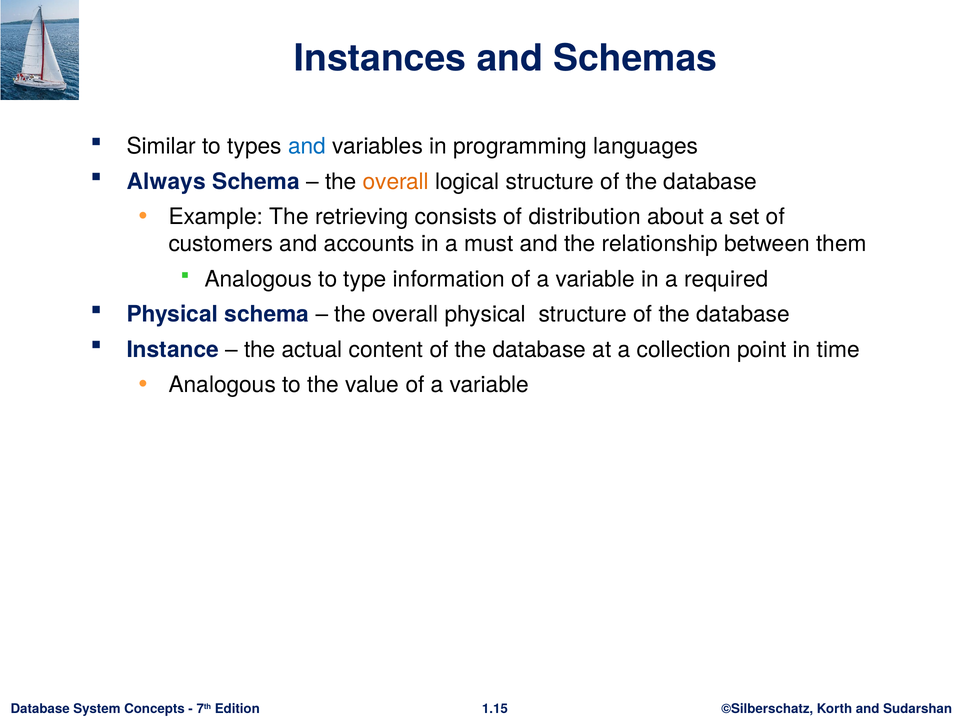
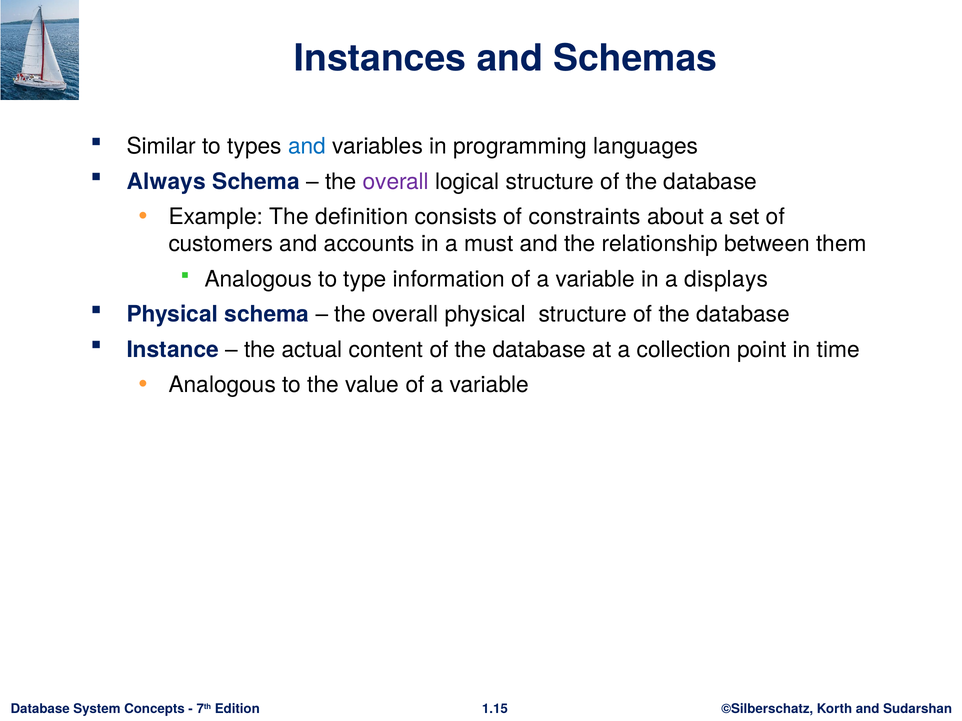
overall at (396, 182) colour: orange -> purple
retrieving: retrieving -> definition
distribution: distribution -> constraints
required: required -> displays
